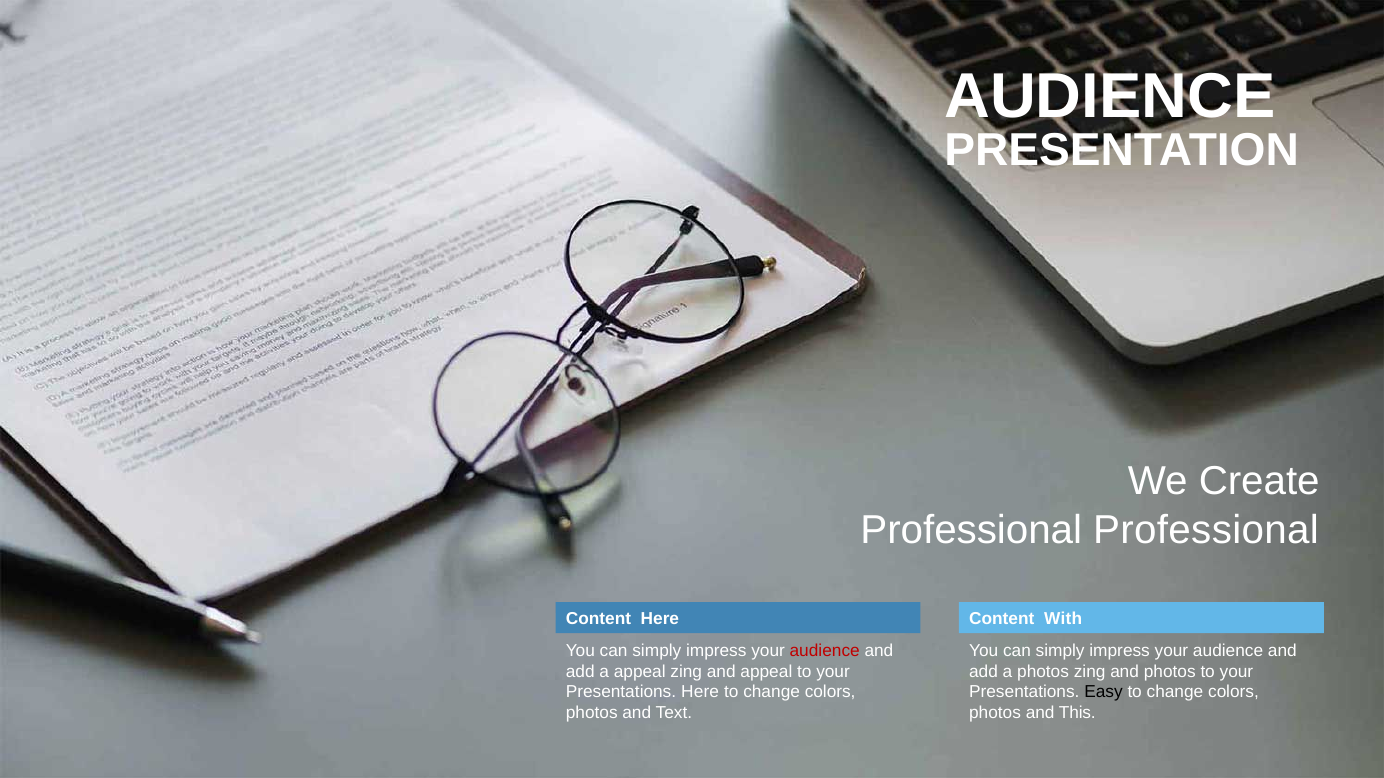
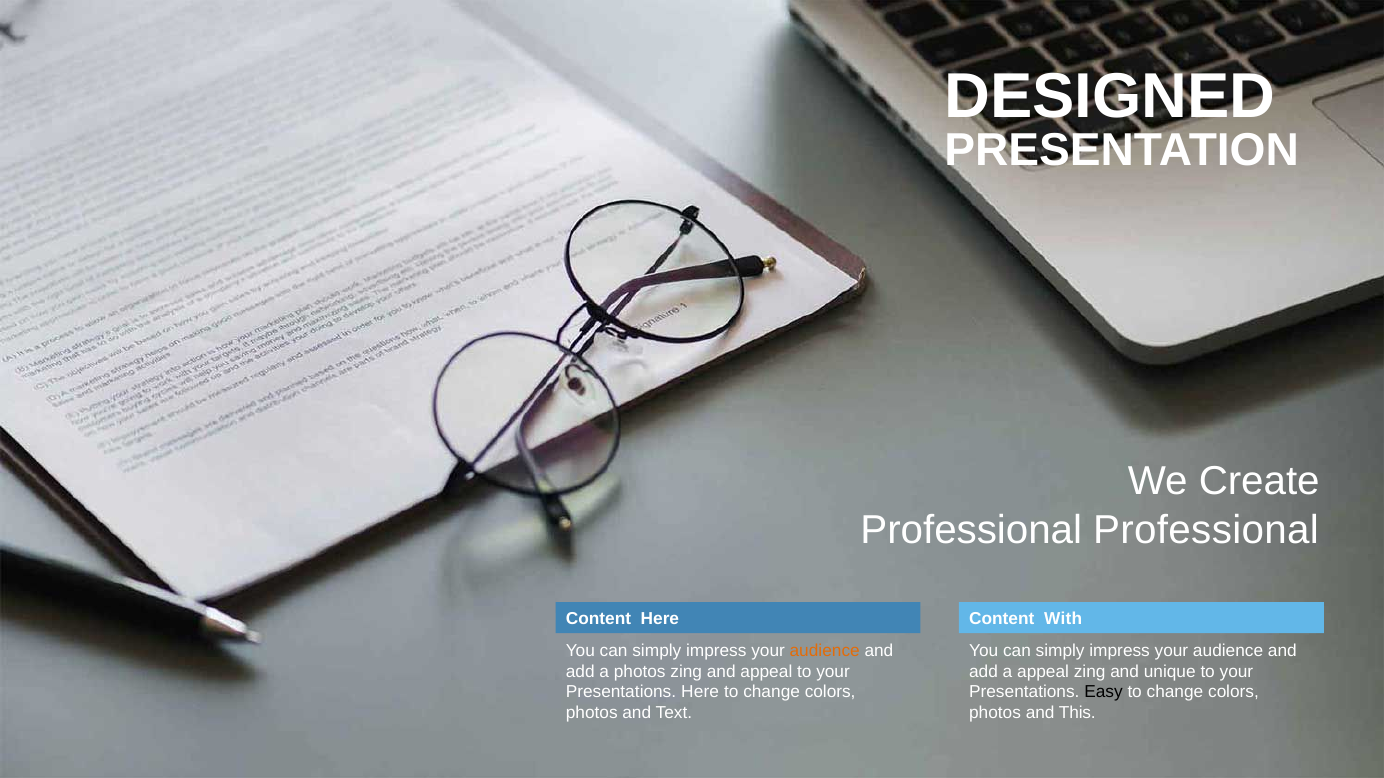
AUDIENCE at (1110, 96): AUDIENCE -> DESIGNED
audience at (825, 651) colour: red -> orange
a appeal: appeal -> photos
a photos: photos -> appeal
and photos: photos -> unique
